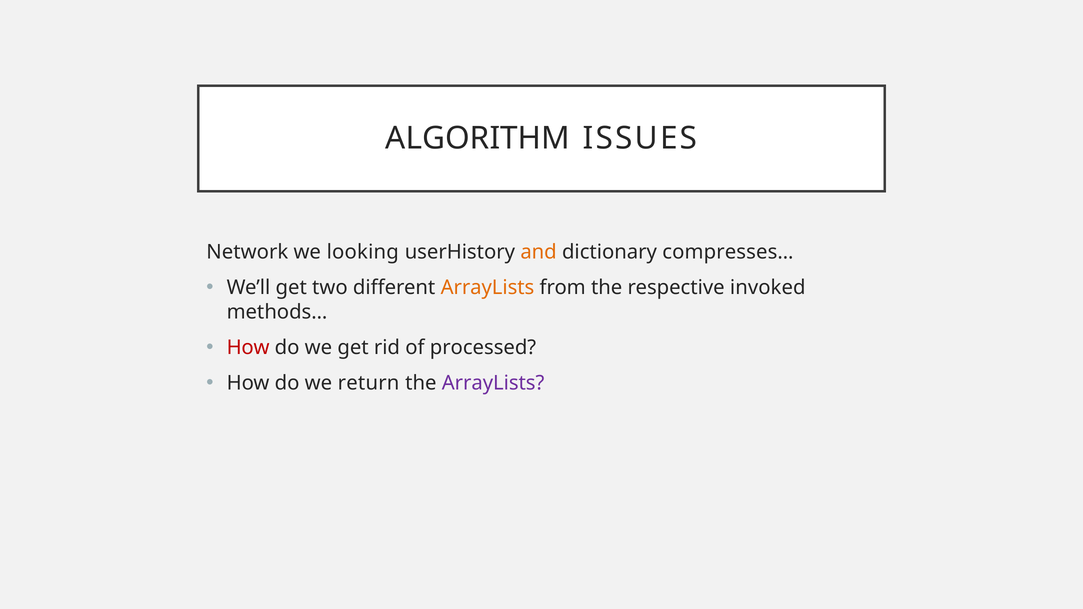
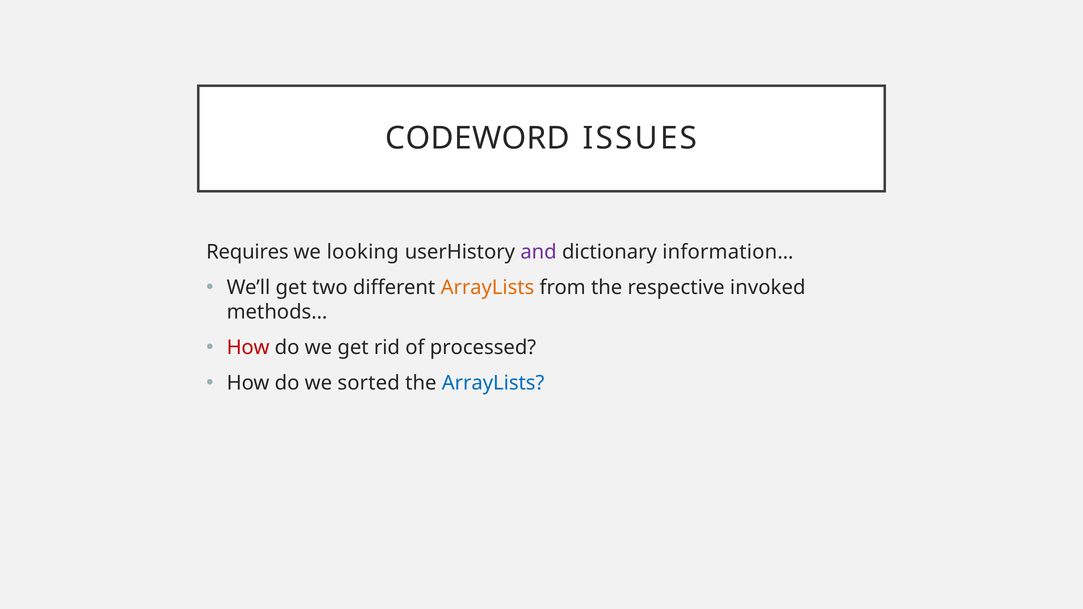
ALGORITHM: ALGORITHM -> CODEWORD
Network: Network -> Requires
and colour: orange -> purple
compresses…: compresses… -> information…
return: return -> sorted
ArrayLists at (493, 383) colour: purple -> blue
